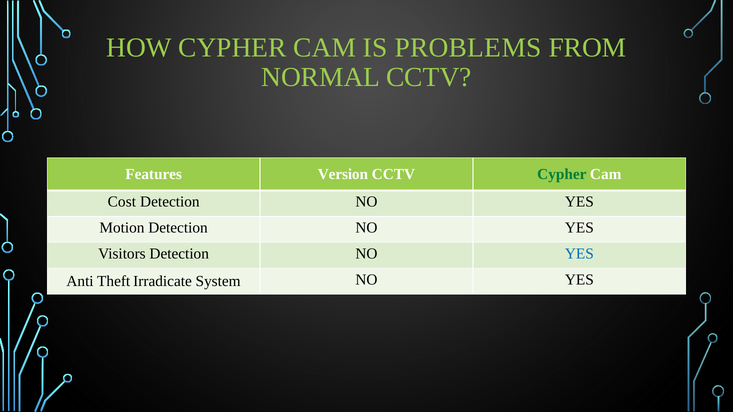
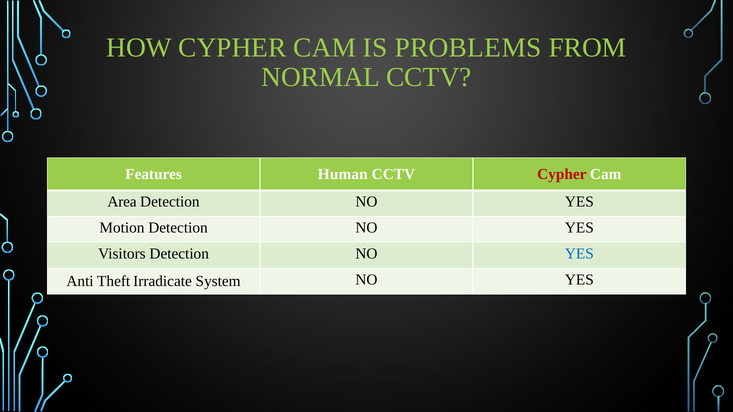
Version: Version -> Human
Cypher at (562, 174) colour: green -> red
Cost: Cost -> Area
